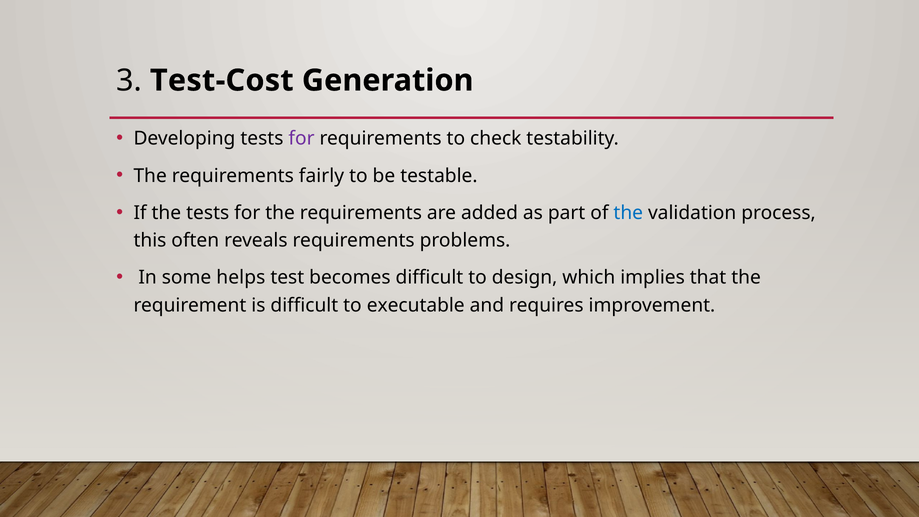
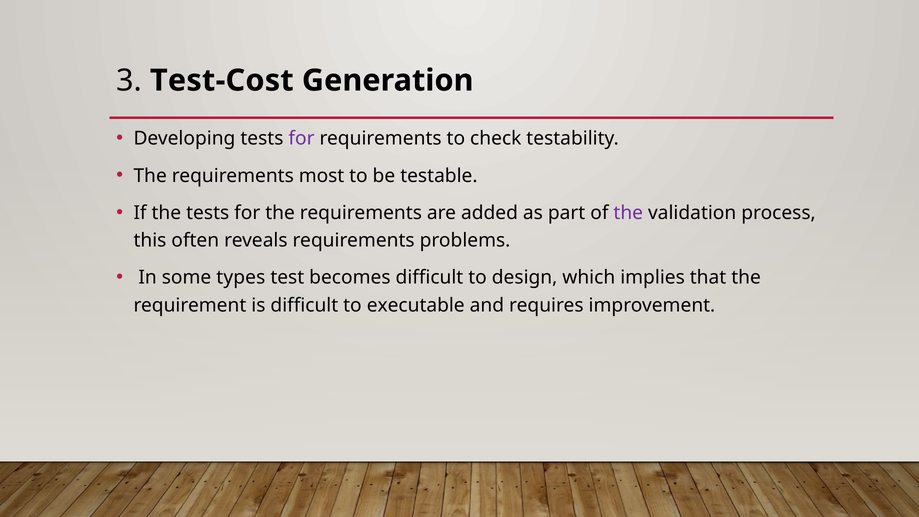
fairly: fairly -> most
the at (628, 213) colour: blue -> purple
helps: helps -> types
